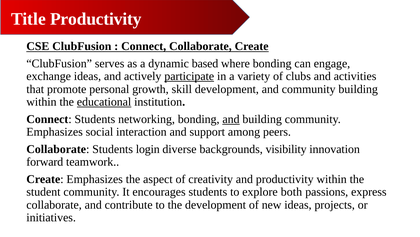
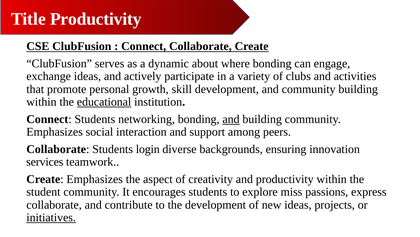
based: based -> about
participate underline: present -> none
visibility: visibility -> ensuring
forward: forward -> services
both: both -> miss
initiatives underline: none -> present
